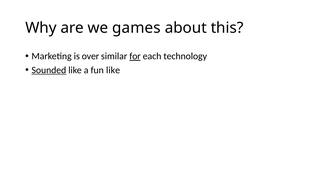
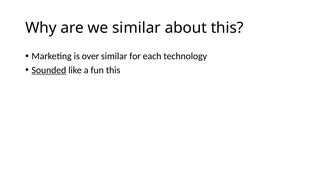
we games: games -> similar
for underline: present -> none
fun like: like -> this
